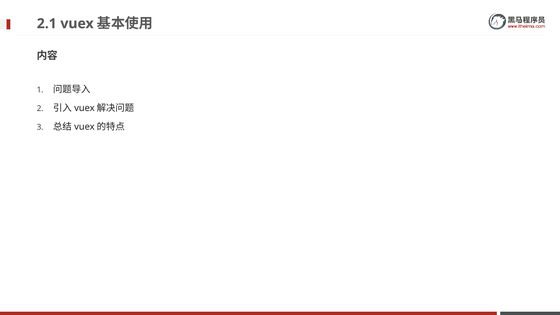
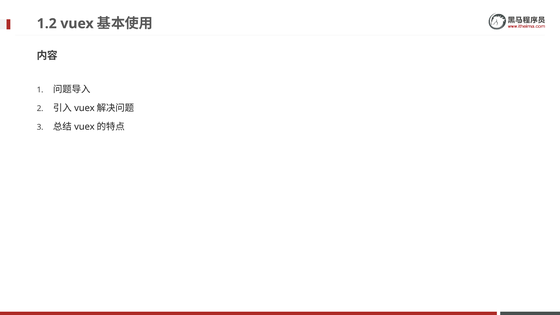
2.1: 2.1 -> 1.2
